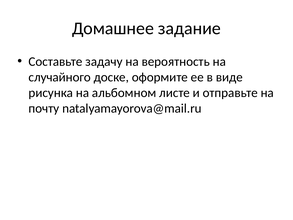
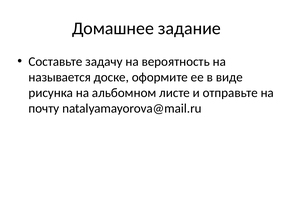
случайного: случайного -> называется
